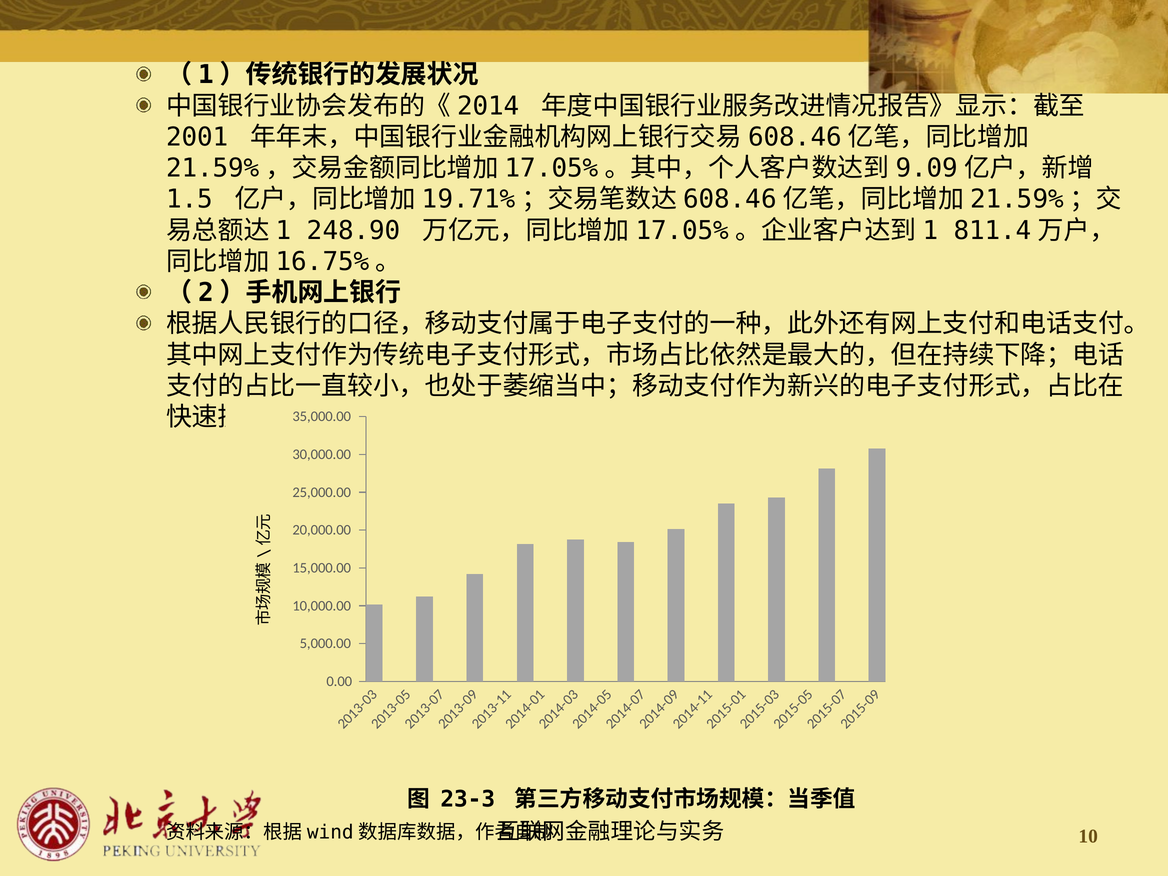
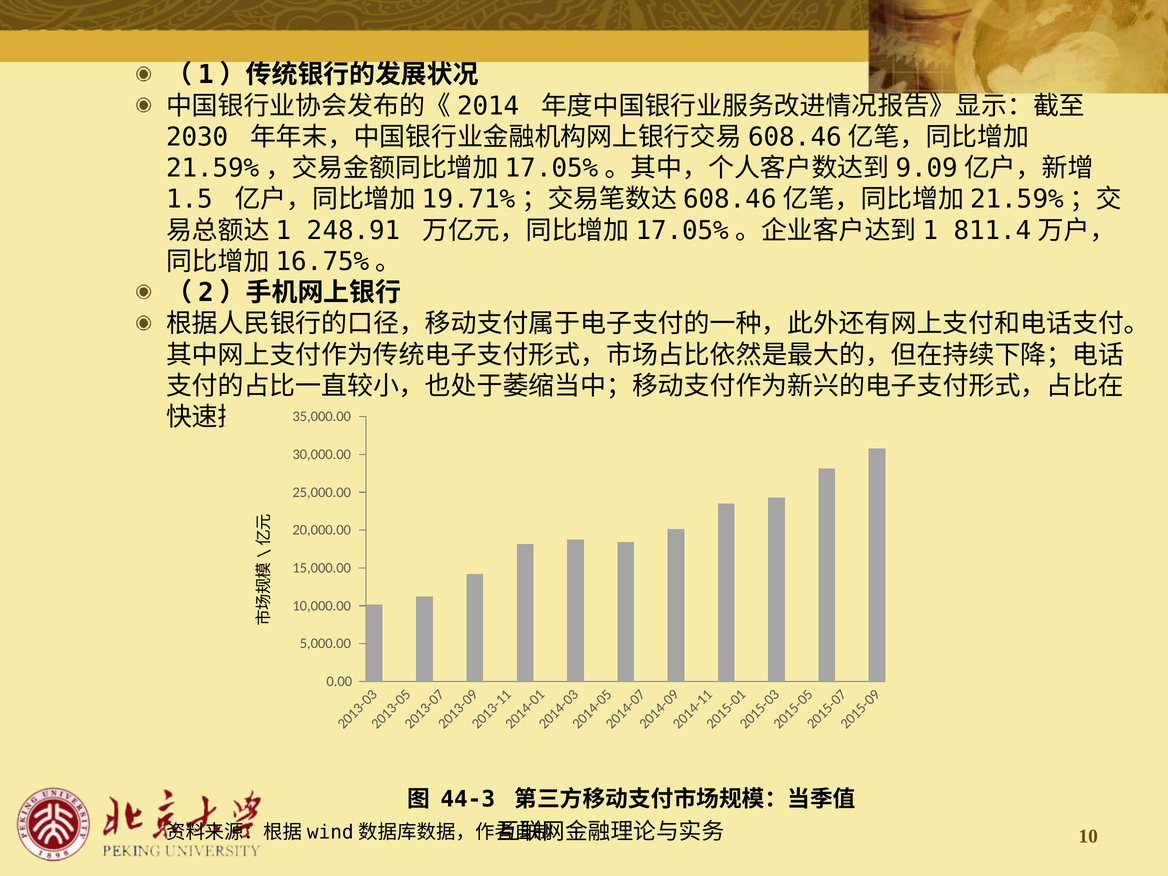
2001: 2001 -> 2030
248.90: 248.90 -> 248.91
23-3: 23-3 -> 44-3
